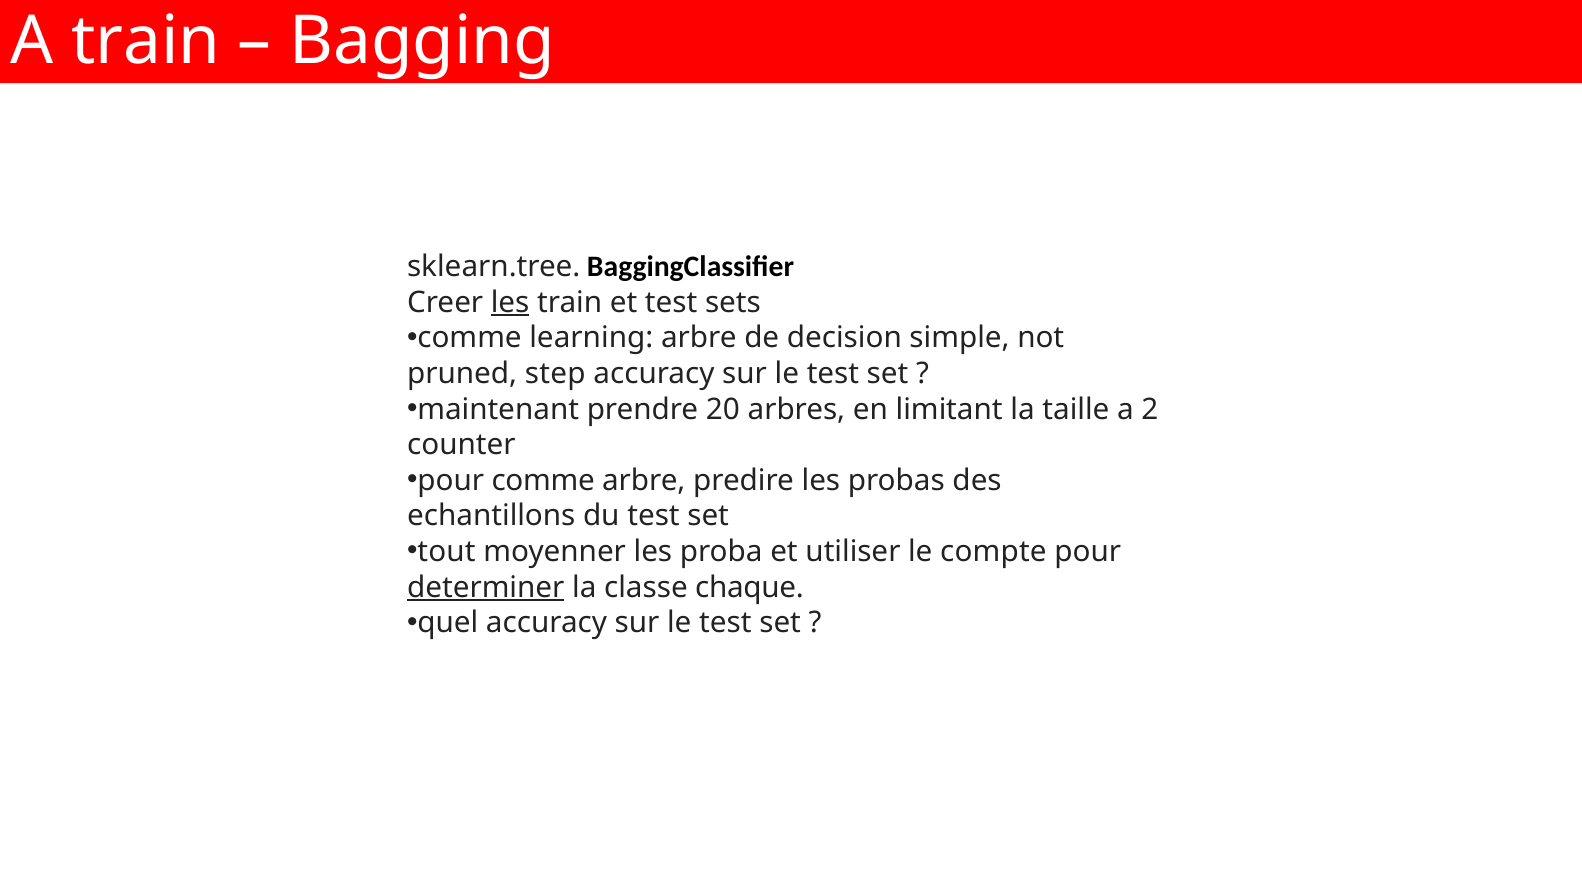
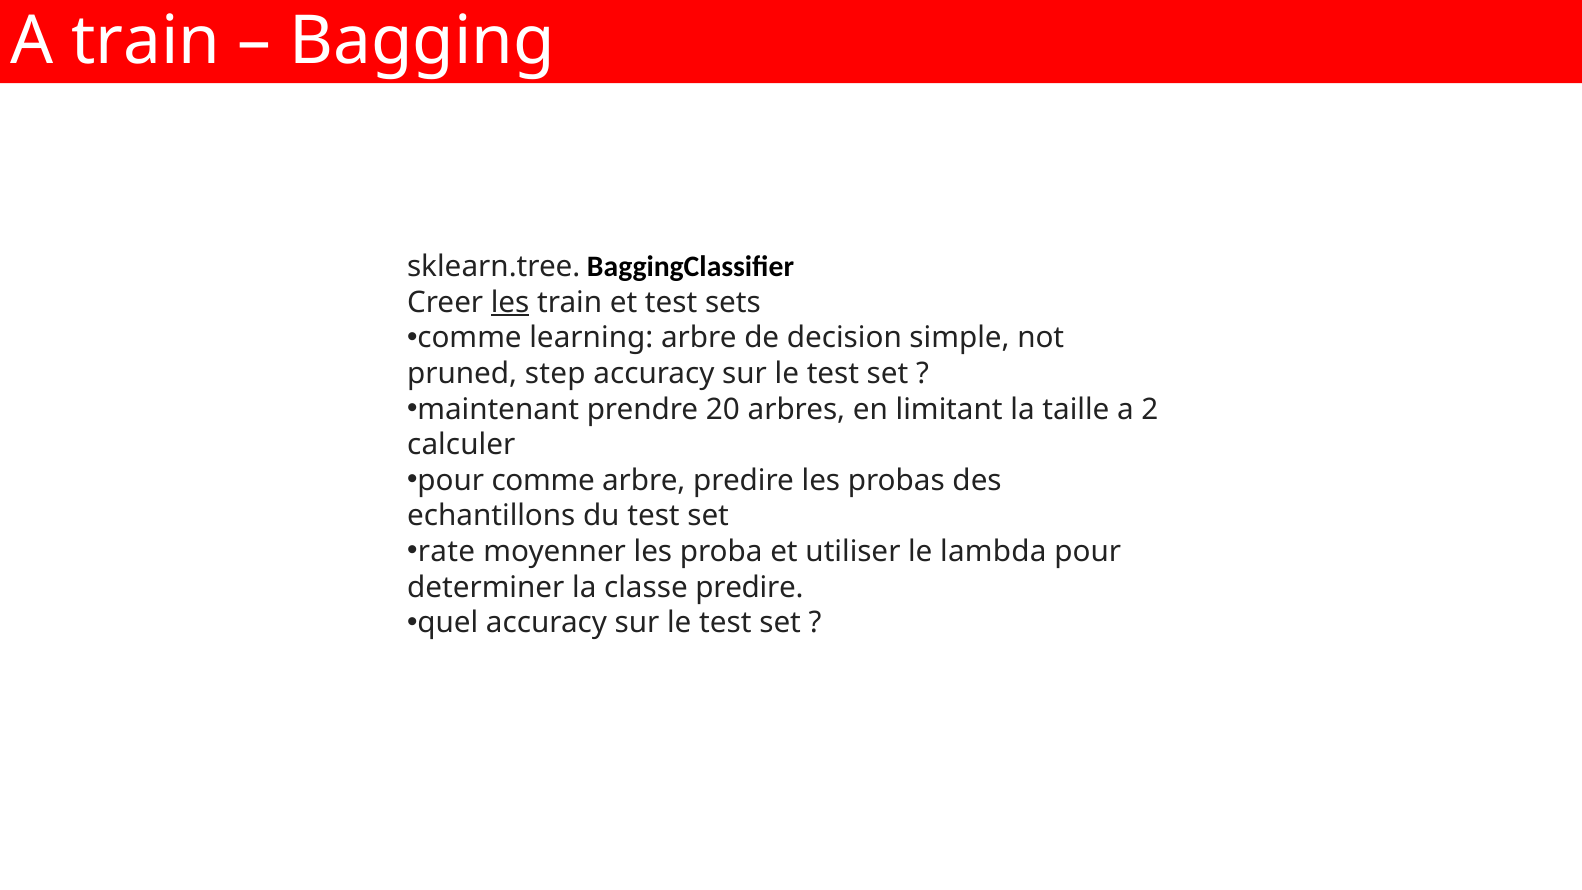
counter: counter -> calculer
tout: tout -> rate
compte: compte -> lambda
determiner underline: present -> none
classe chaque: chaque -> predire
